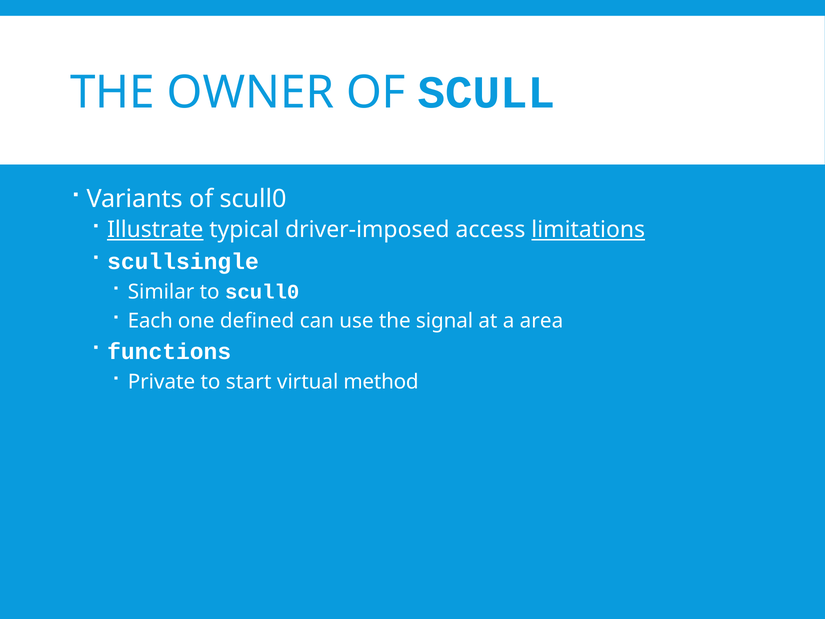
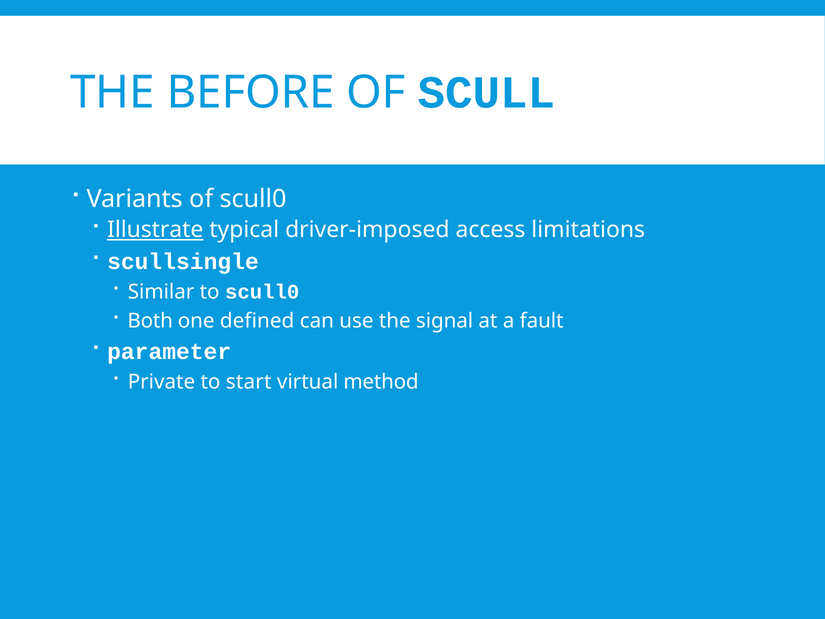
OWNER: OWNER -> BEFORE
limitations underline: present -> none
Each: Each -> Both
area: area -> fault
functions: functions -> parameter
